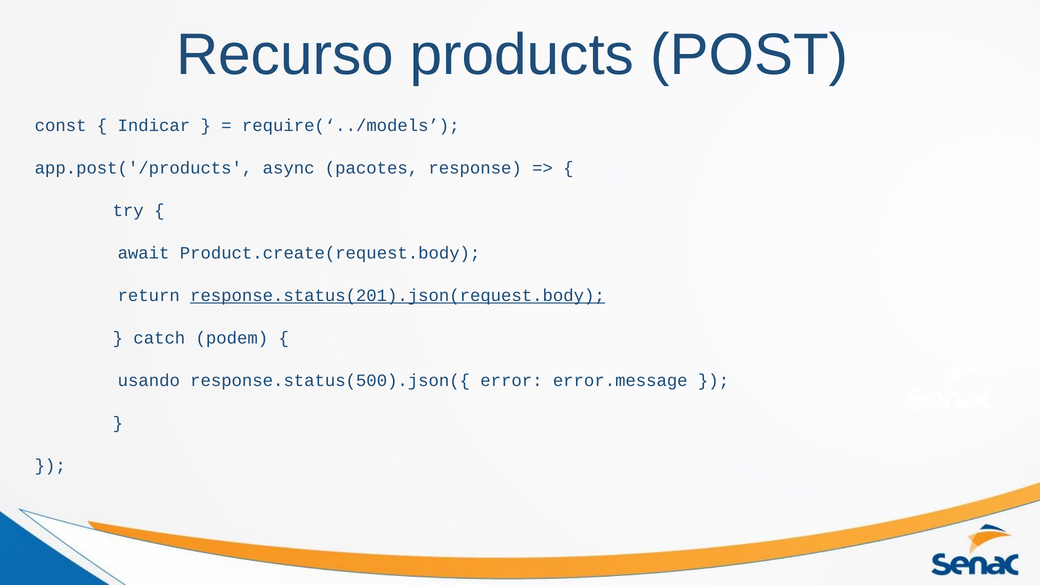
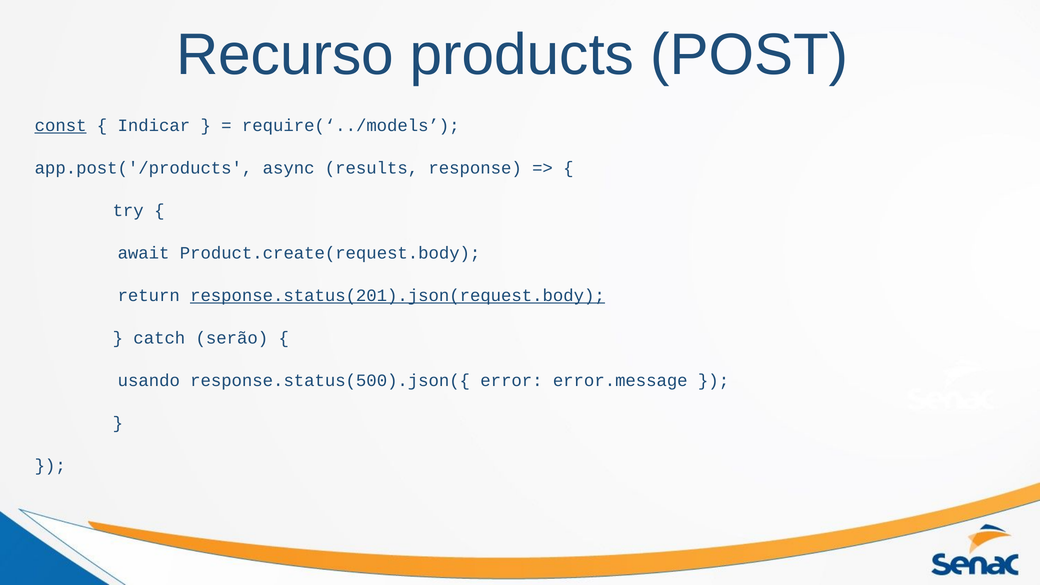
const underline: none -> present
pacotes: pacotes -> results
podem: podem -> serão
